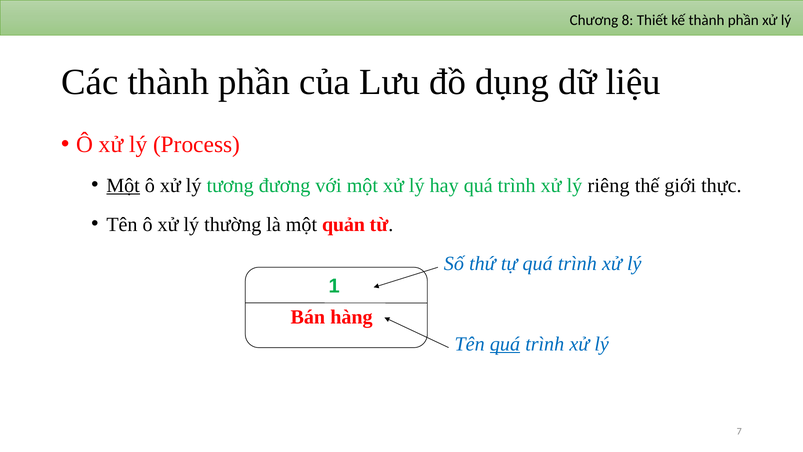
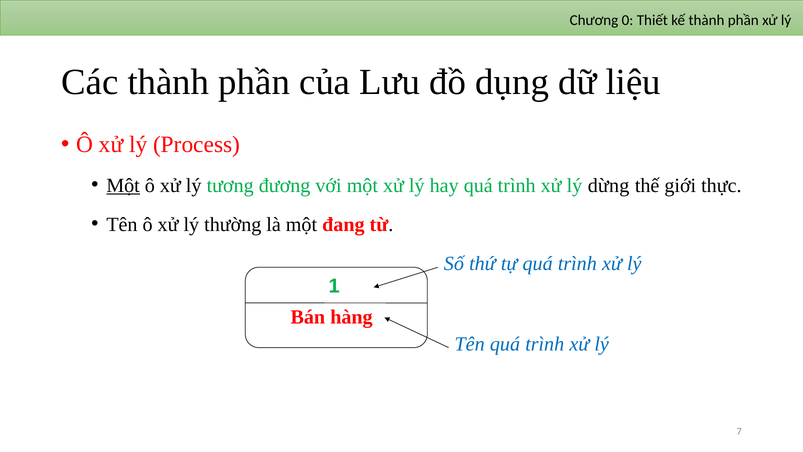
8: 8 -> 0
riêng: riêng -> dừng
quản: quản -> đang
quá at (505, 344) underline: present -> none
